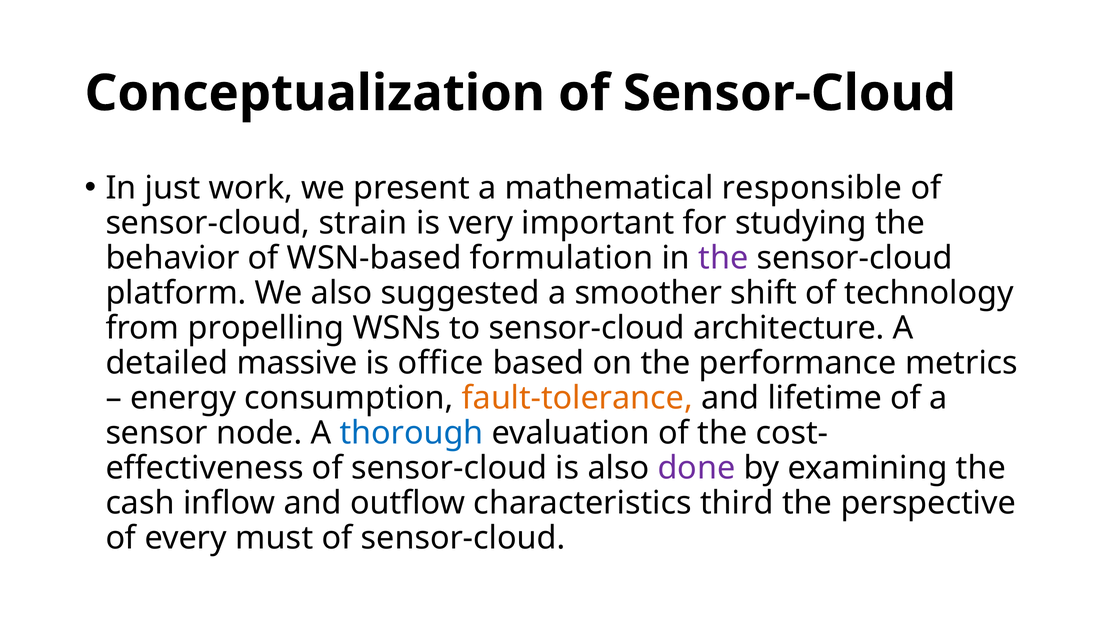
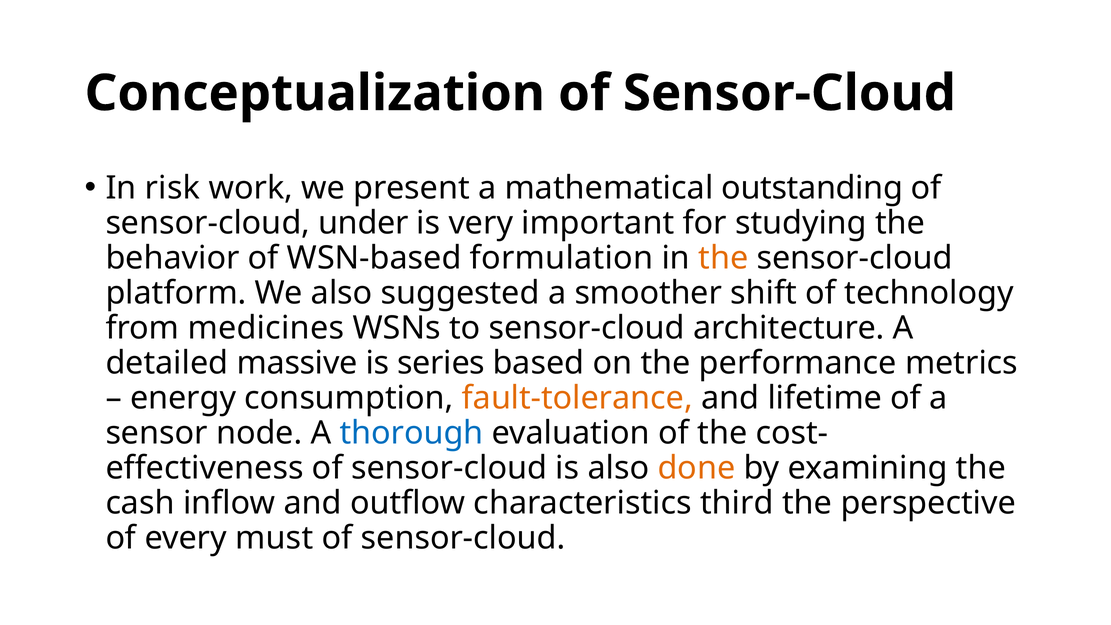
just: just -> risk
responsible: responsible -> outstanding
strain: strain -> under
the at (723, 258) colour: purple -> orange
propelling: propelling -> medicines
office: office -> series
done colour: purple -> orange
